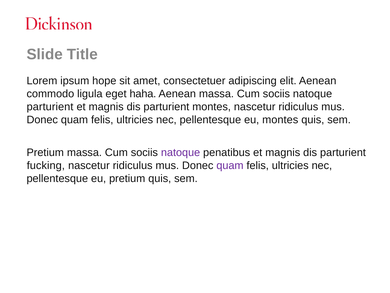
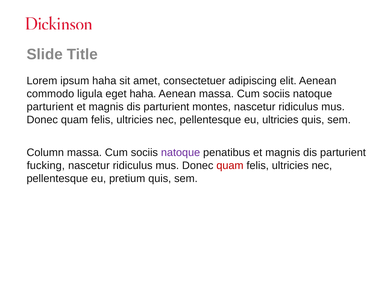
ipsum hope: hope -> haha
eu montes: montes -> ultricies
Pretium at (45, 152): Pretium -> Column
quam at (230, 165) colour: purple -> red
